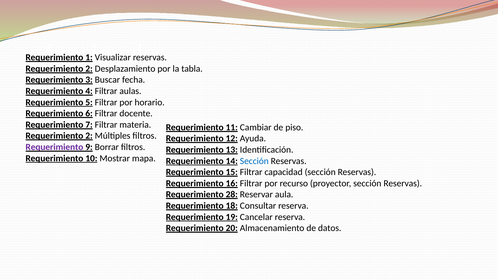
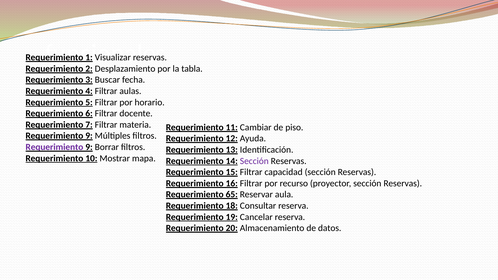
2 at (89, 136): 2 -> 9
Sección at (254, 161) colour: blue -> purple
28: 28 -> 65
